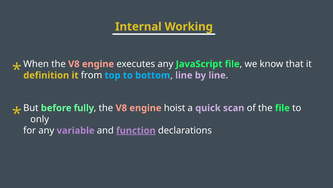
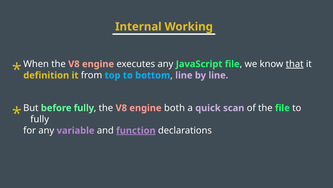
that underline: none -> present
hoist: hoist -> both
only at (40, 119): only -> fully
